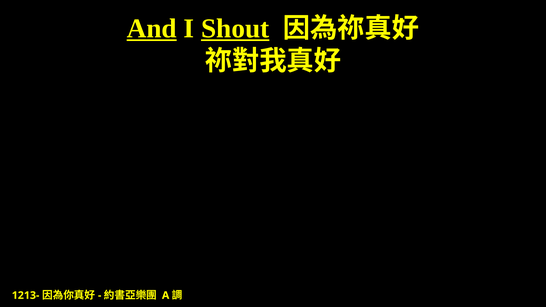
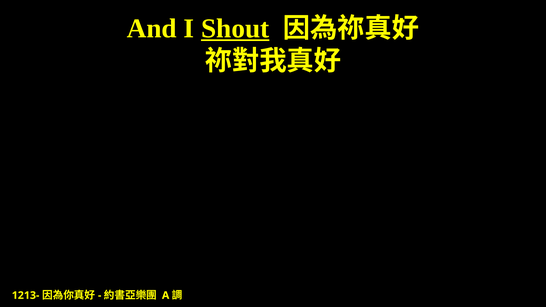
And underline: present -> none
